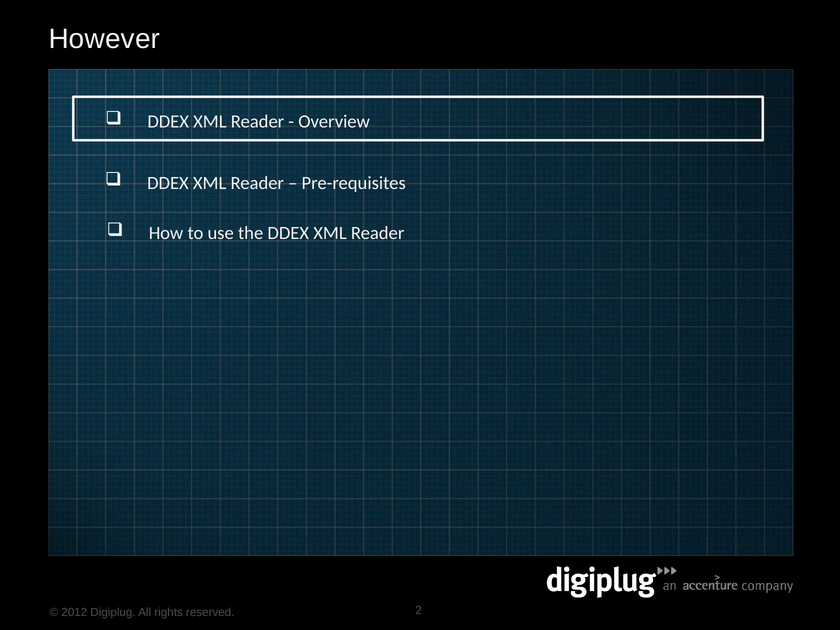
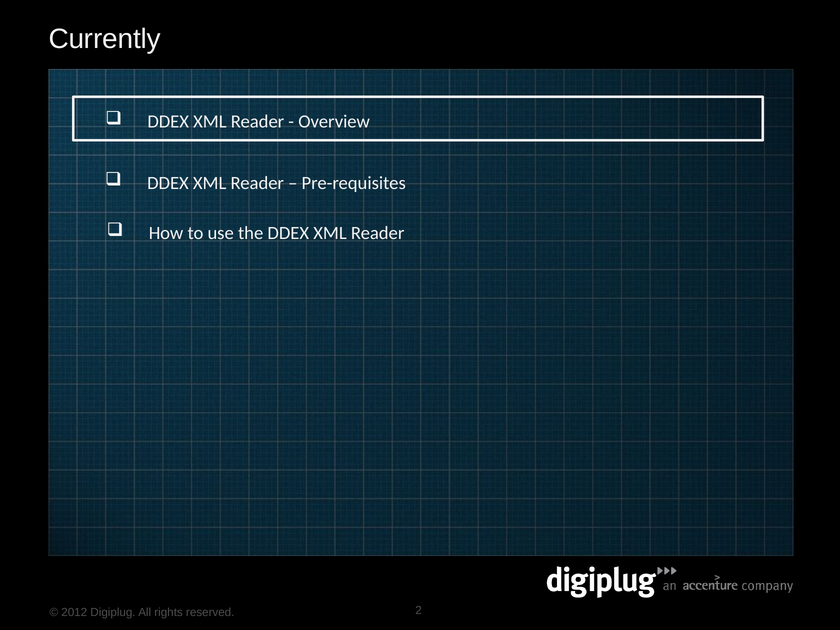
However: However -> Currently
